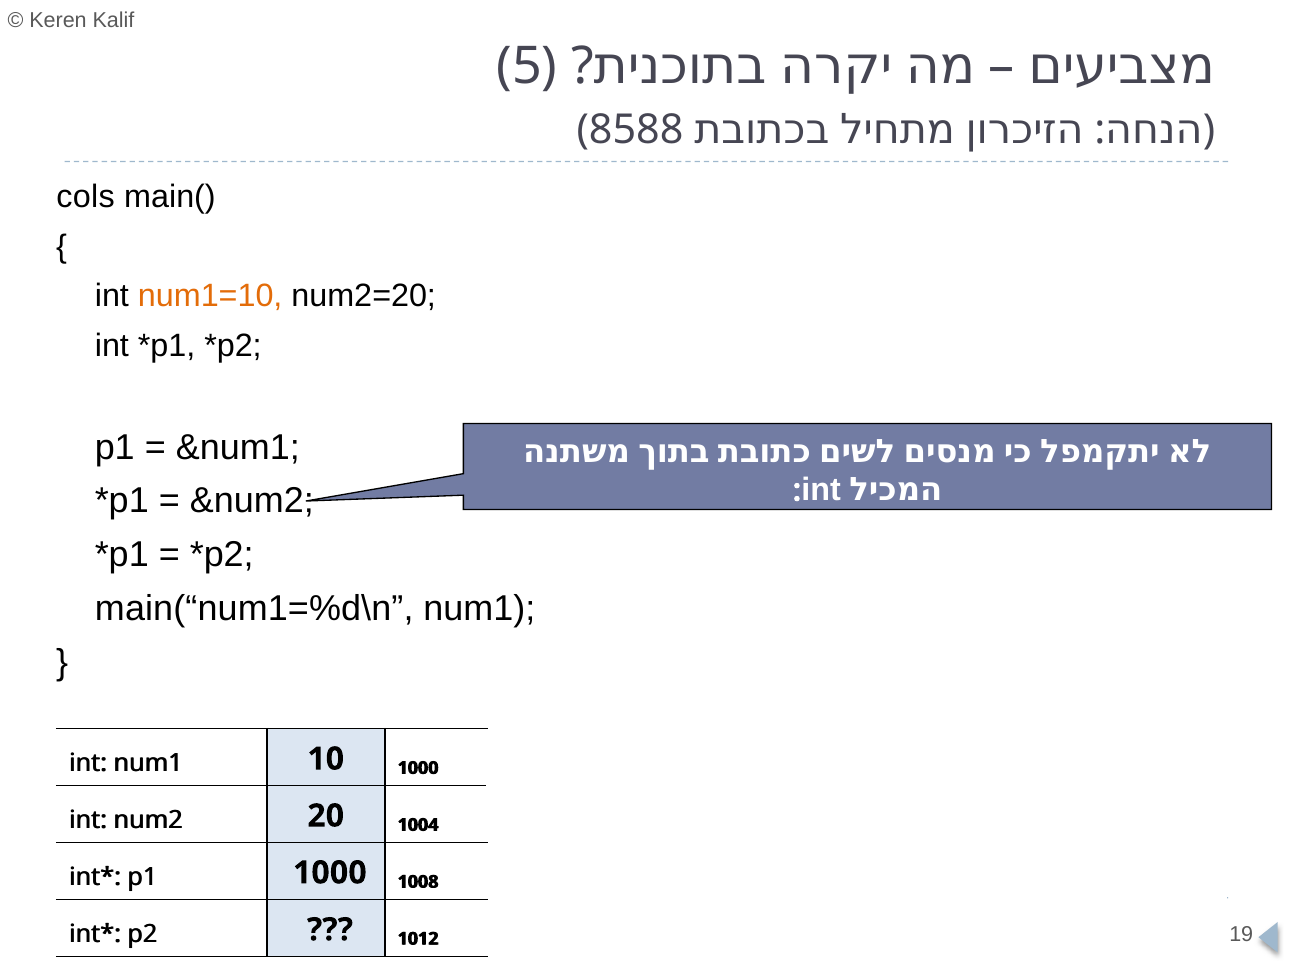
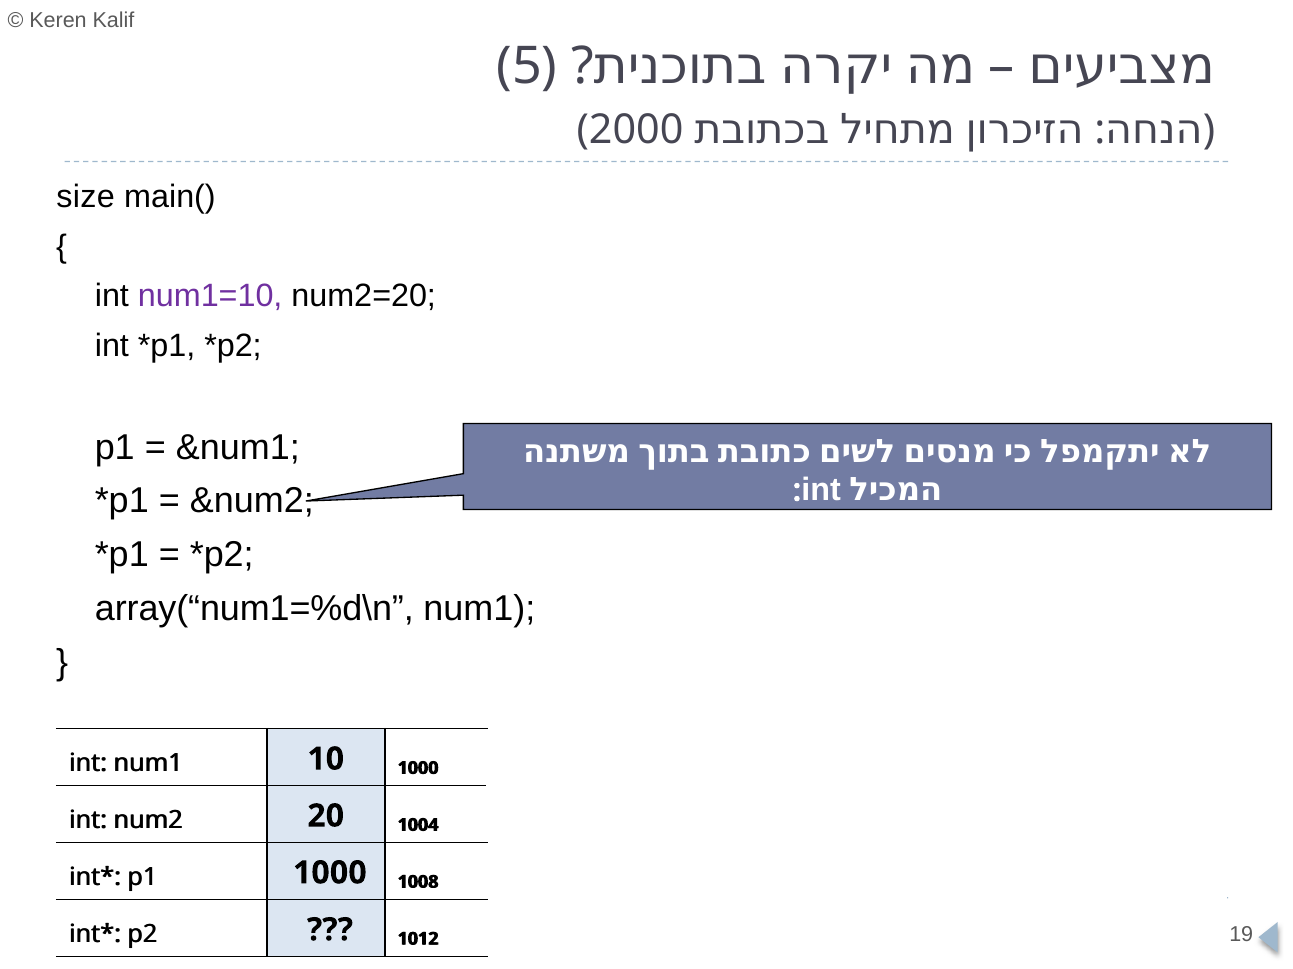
8588: 8588 -> 2000
cols: cols -> size
num1=10 colour: orange -> purple
main(“num1=%d\n: main(“num1=%d\n -> array(“num1=%d\n
